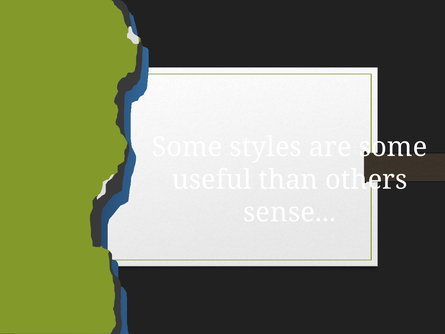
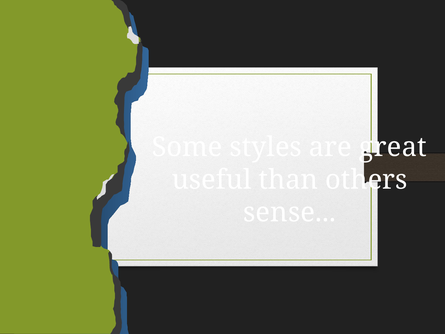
are some: some -> great
